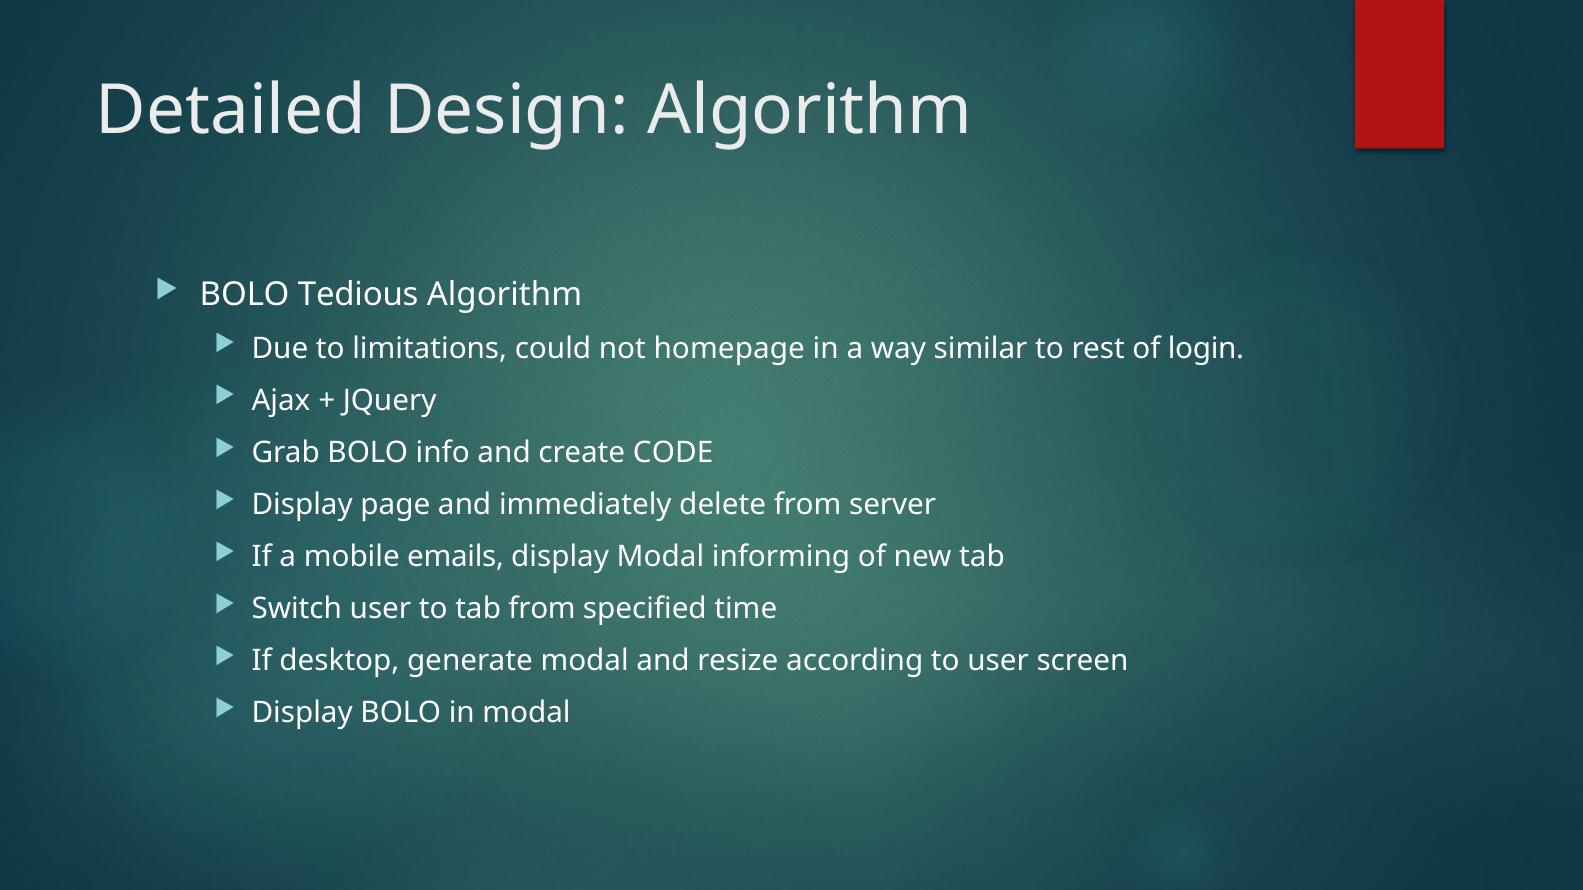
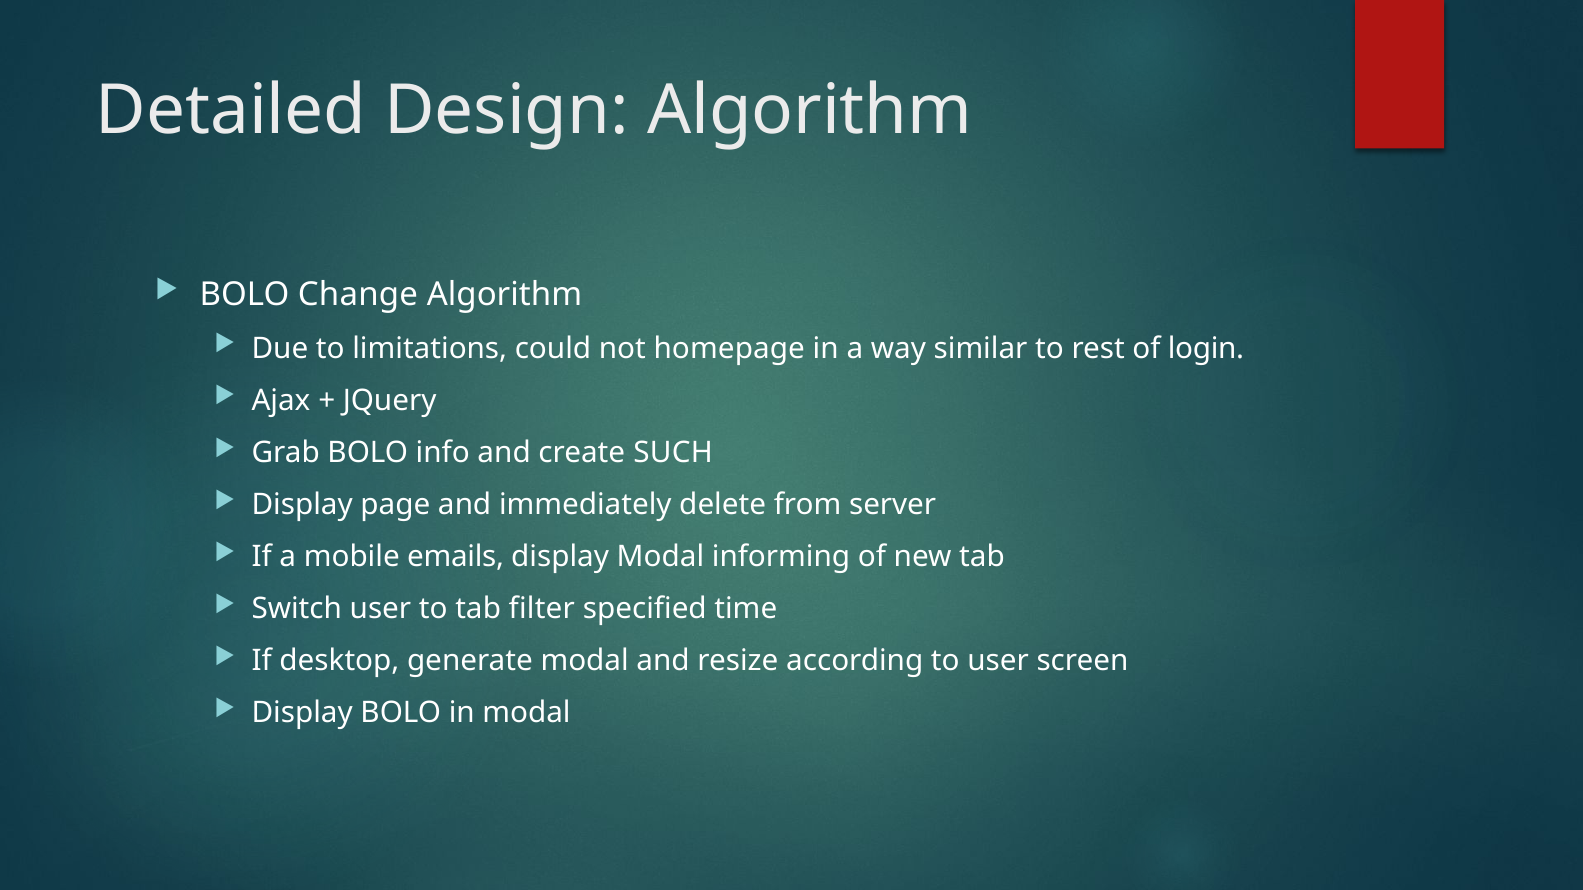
Tedious: Tedious -> Change
CODE: CODE -> SUCH
tab from: from -> filter
